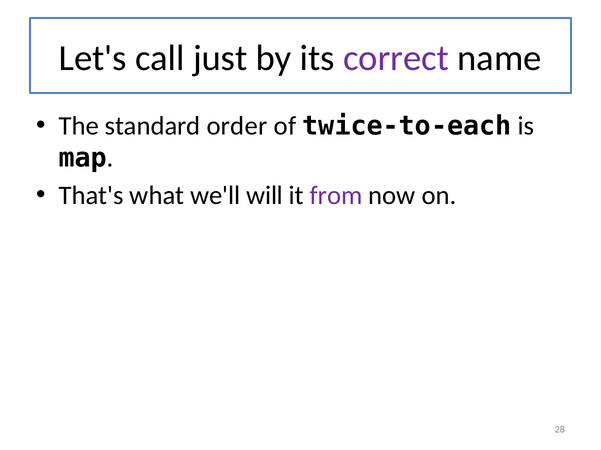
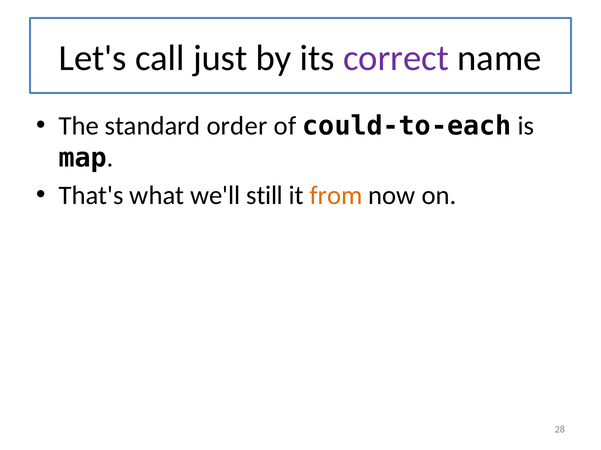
twice-to-each: twice-to-each -> could-to-each
will: will -> still
from colour: purple -> orange
